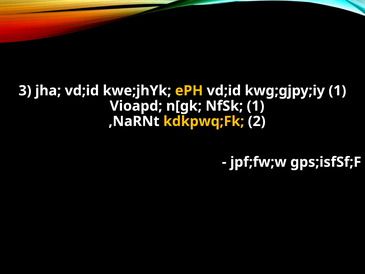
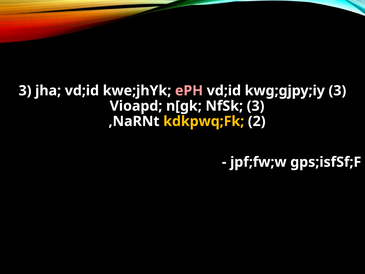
ePH colour: yellow -> pink
kwg;gjpy;iy 1: 1 -> 3
NfSk 1: 1 -> 3
